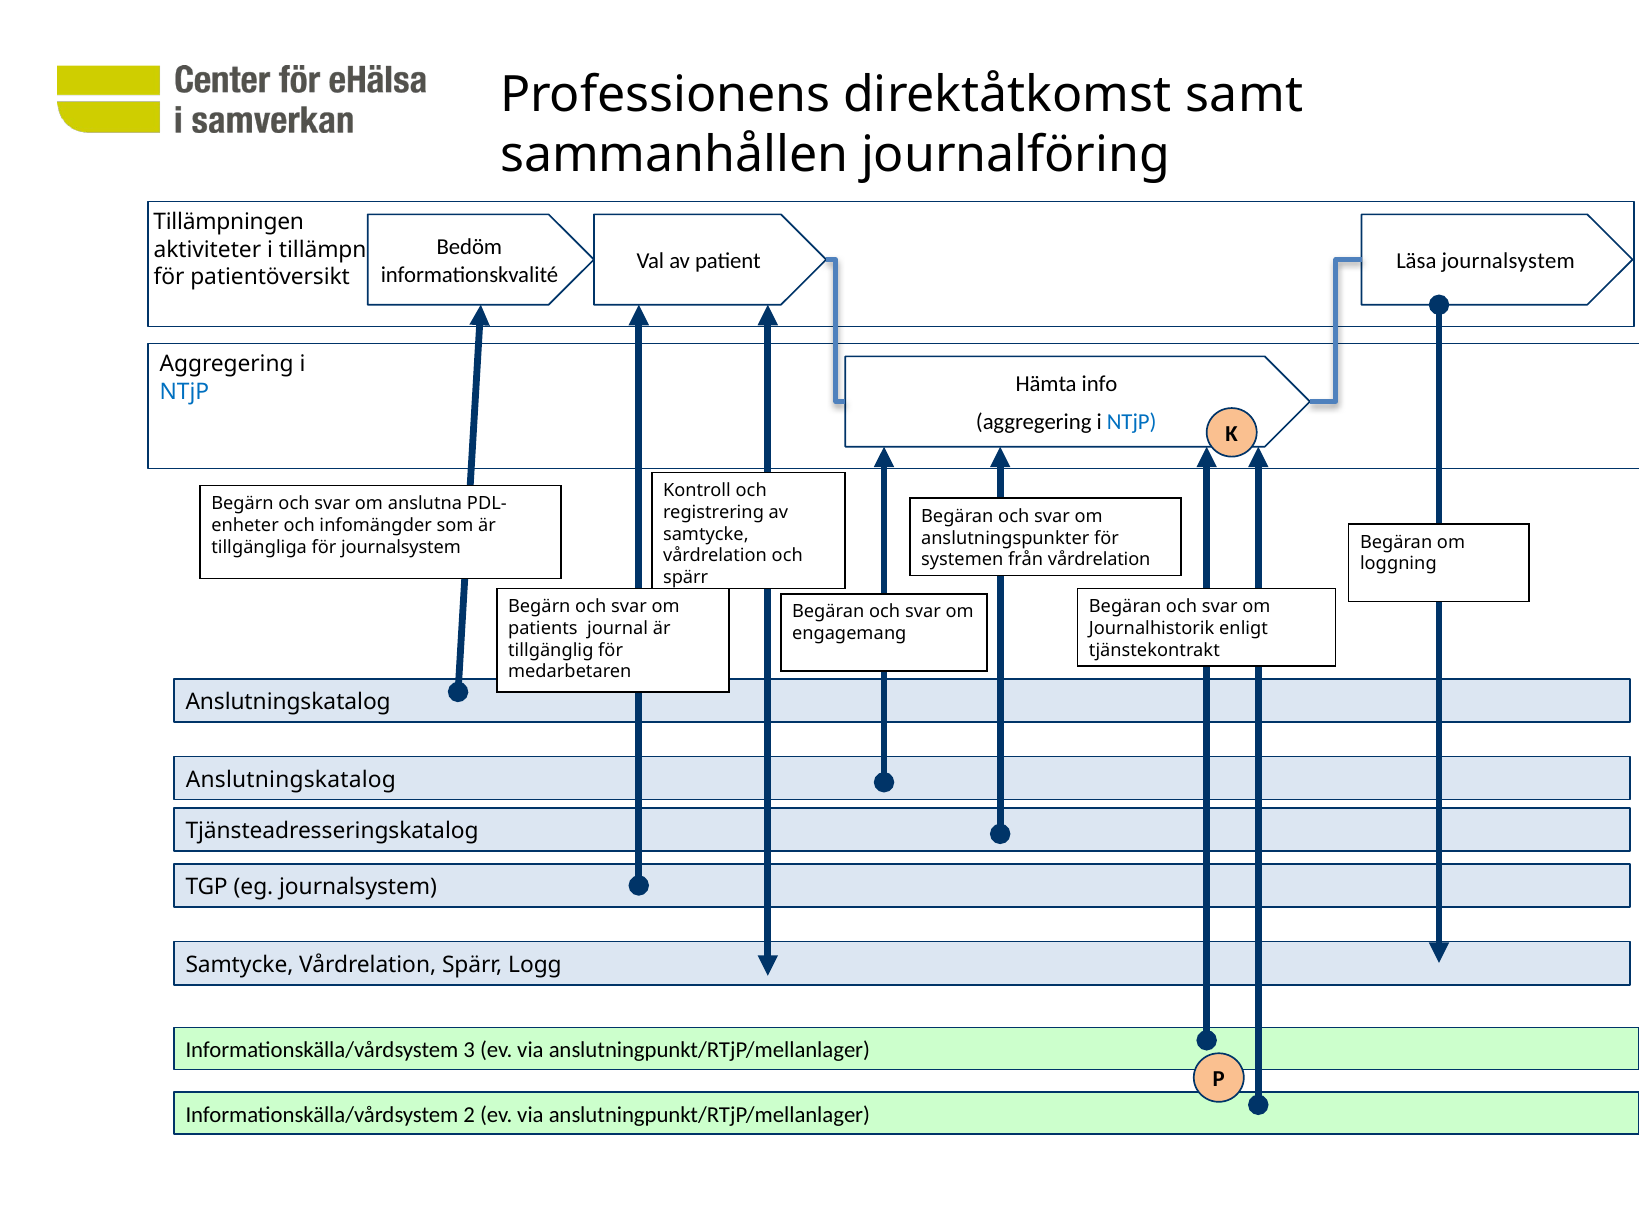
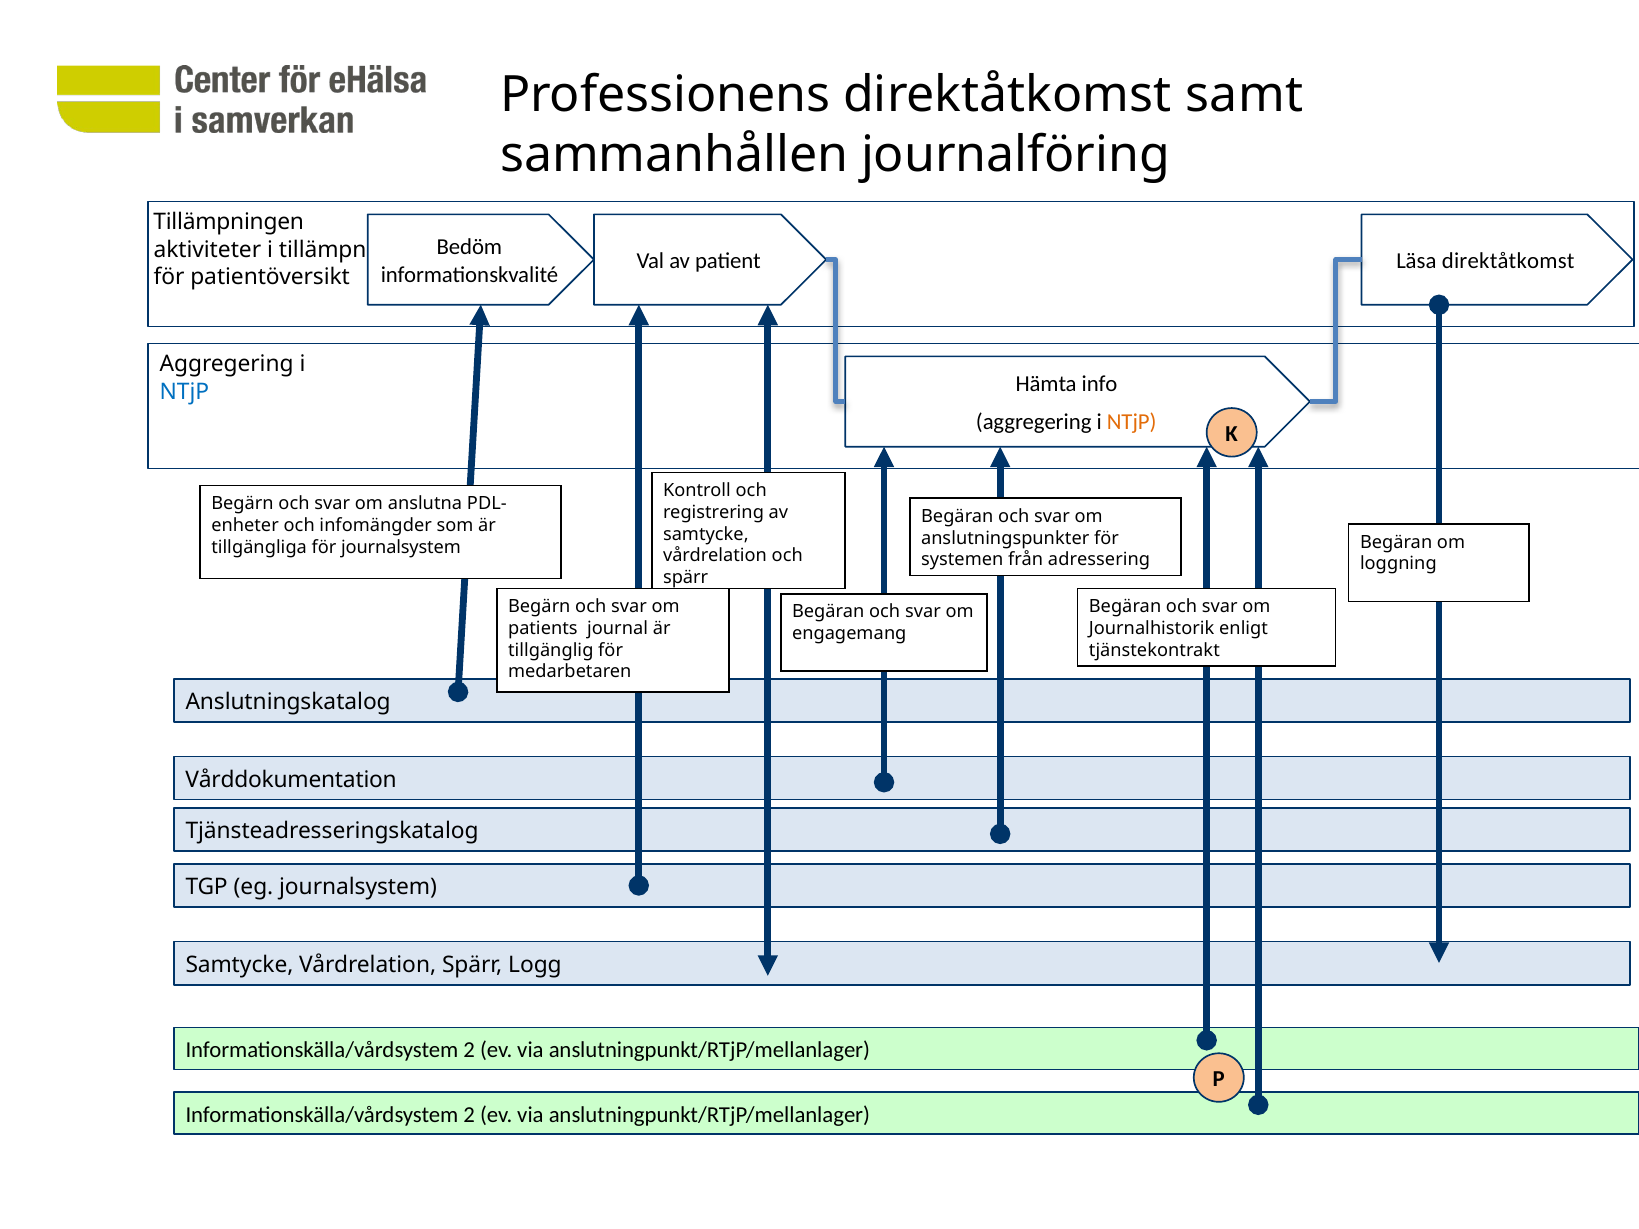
Läsa journalsystem: journalsystem -> direktåtkomst
NTjP at (1132, 423) colour: blue -> orange
från vårdrelation: vårdrelation -> adressering
Anslutningskatalog at (291, 780): Anslutningskatalog -> Vårddokumentation
3 at (469, 1050): 3 -> 2
